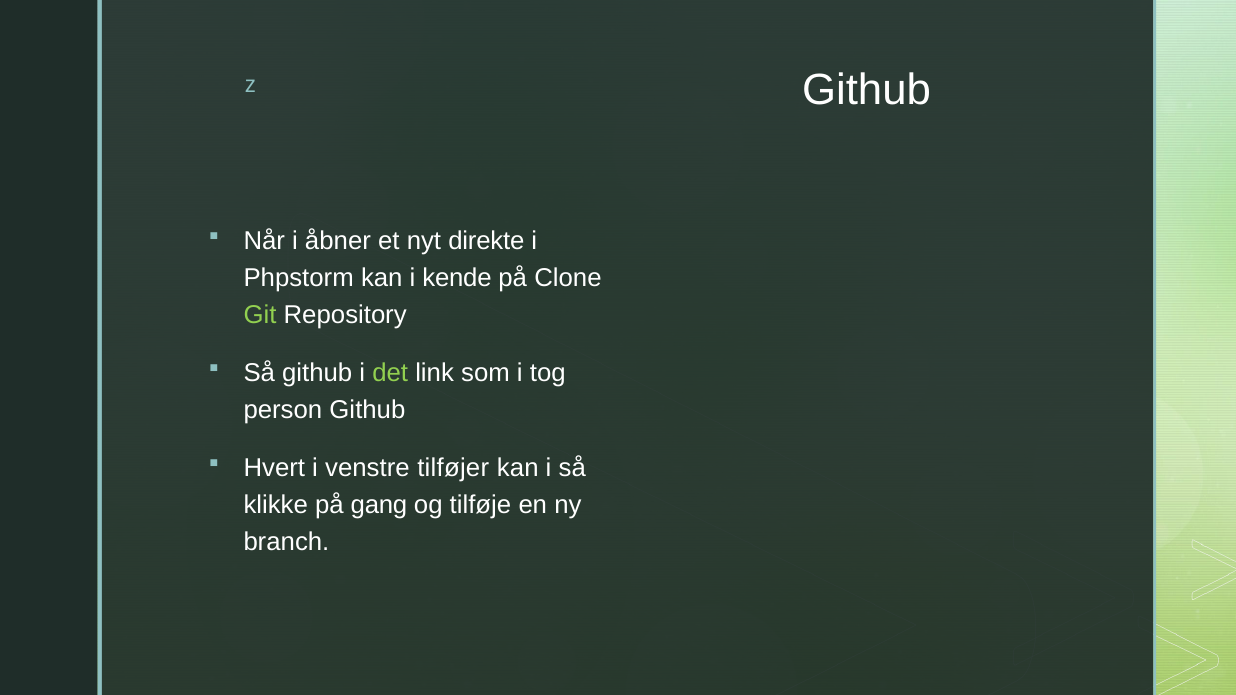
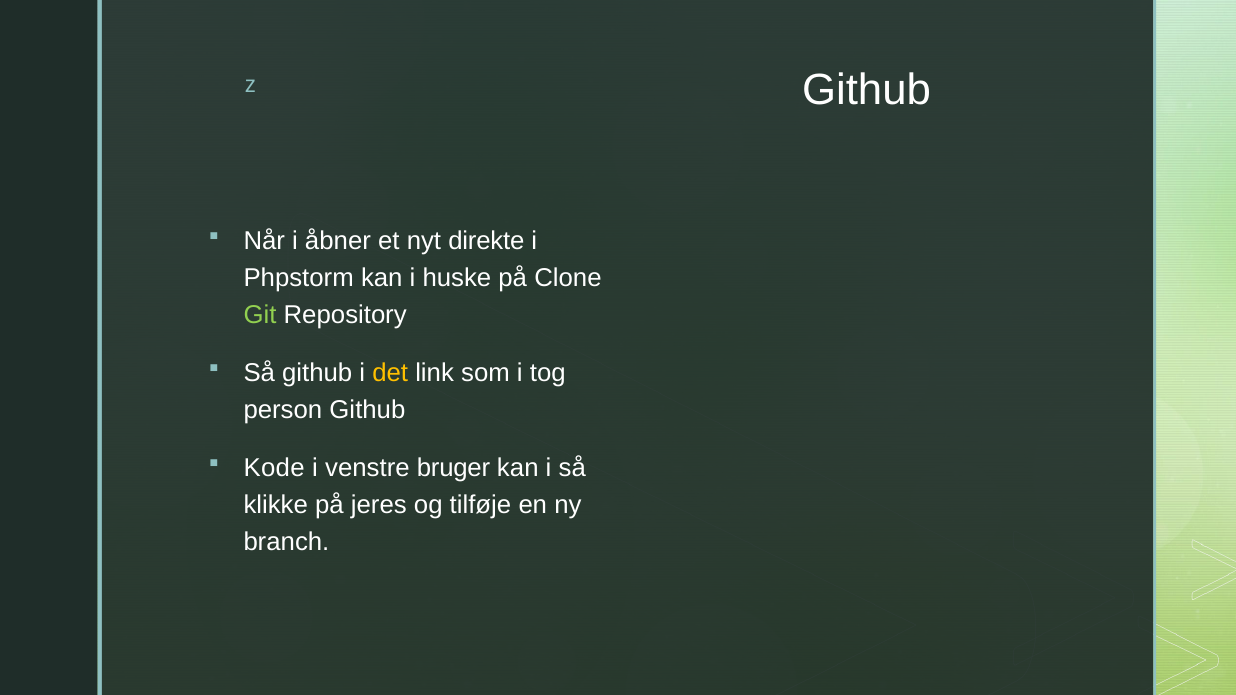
kende: kende -> huske
det colour: light green -> yellow
Hvert: Hvert -> Kode
tilføjer: tilføjer -> bruger
gang: gang -> jeres
